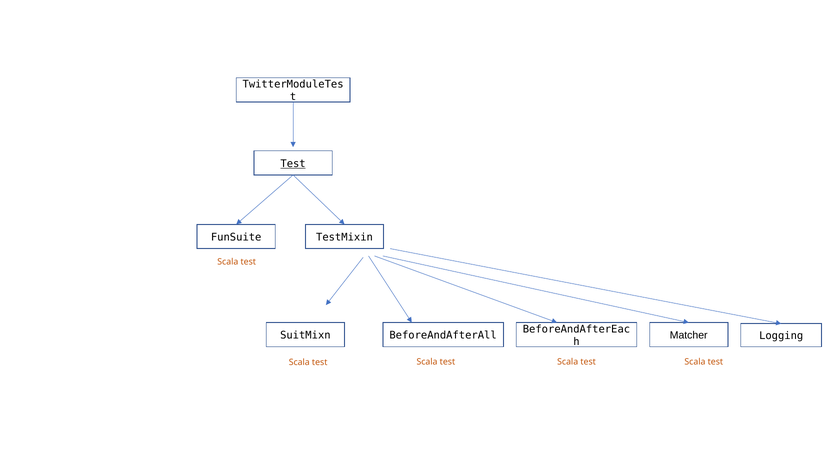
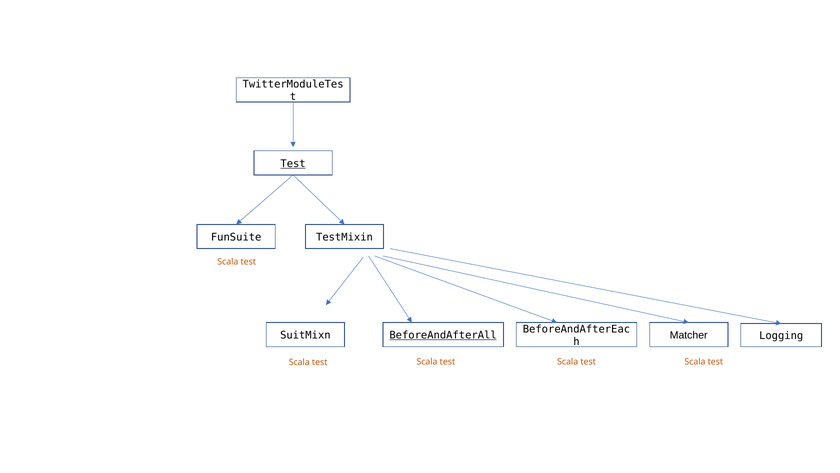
BeforeAndAfterAll underline: none -> present
